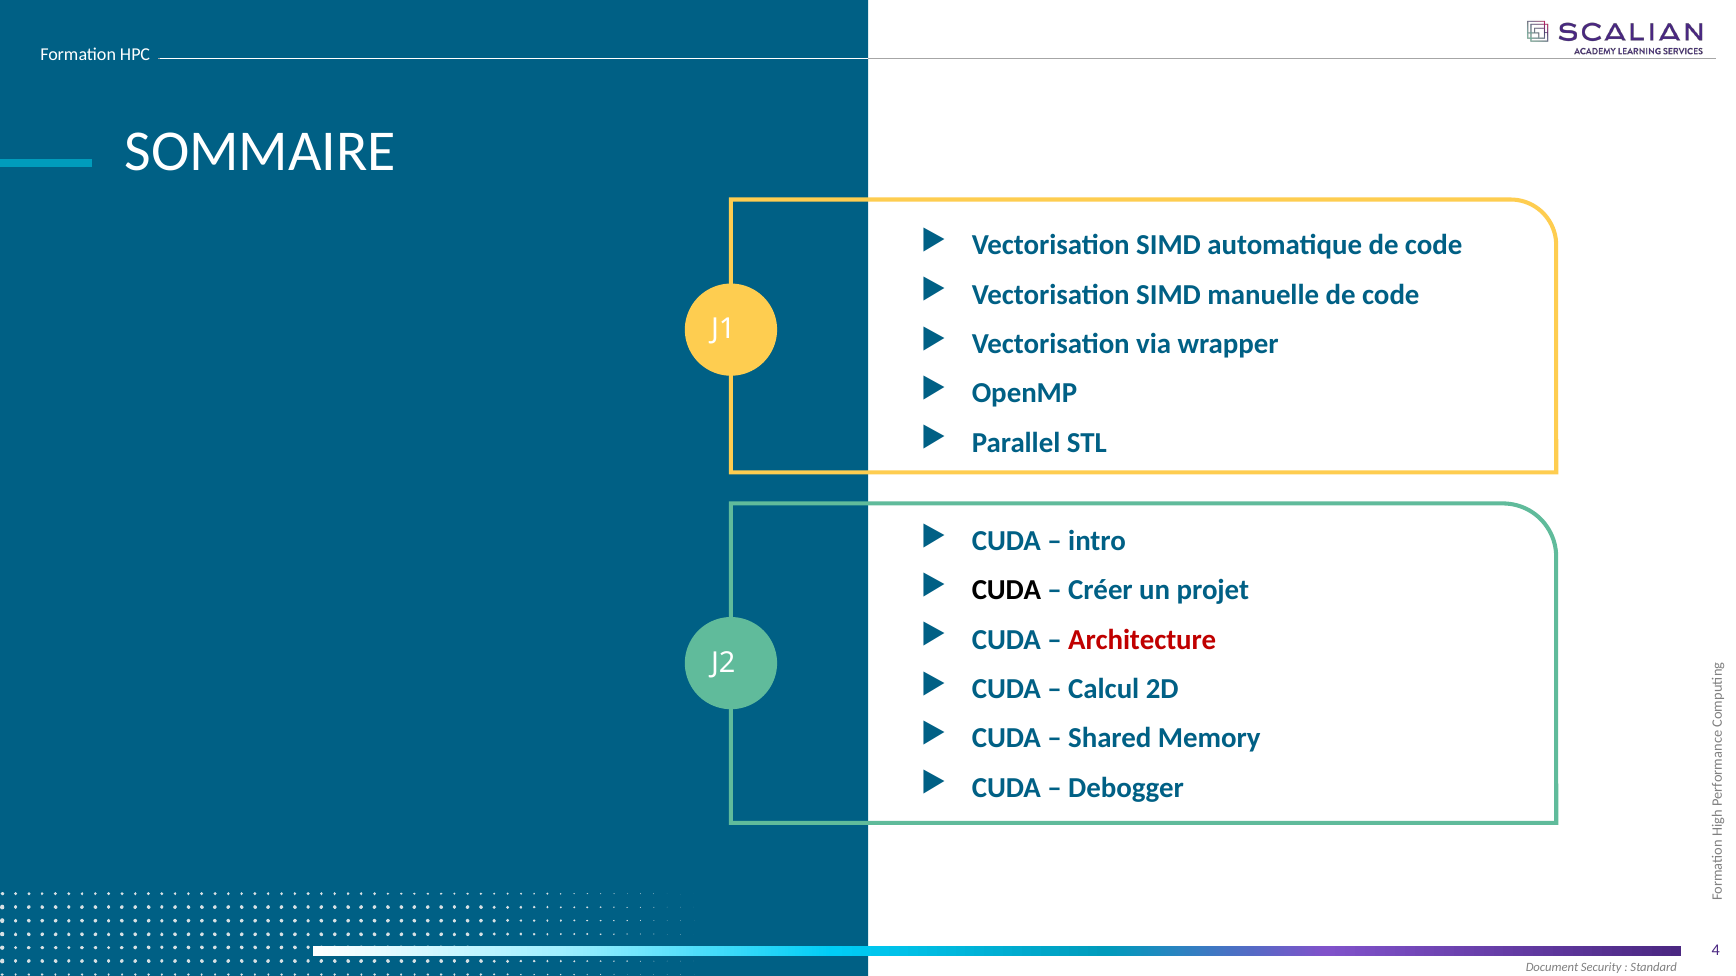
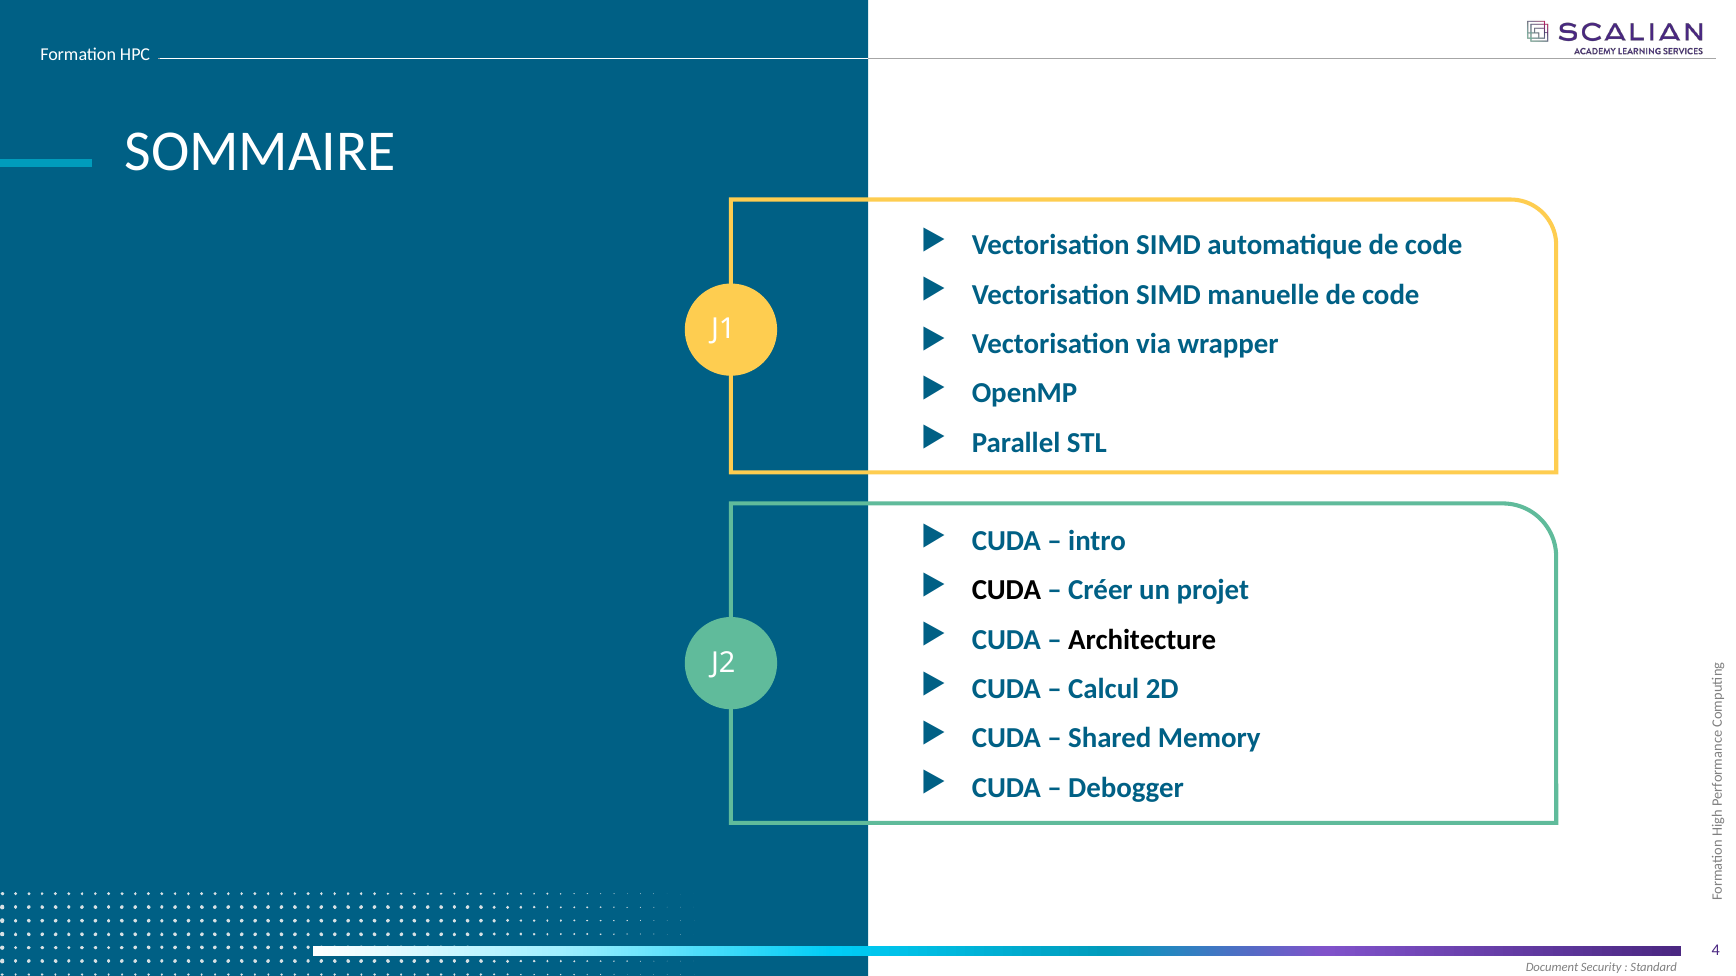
Architecture colour: red -> black
